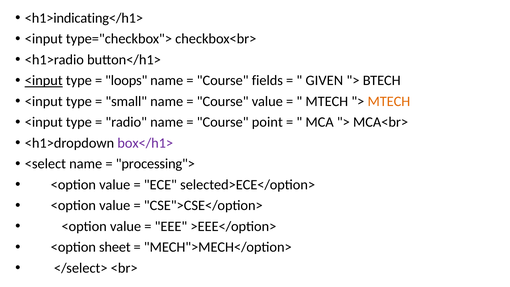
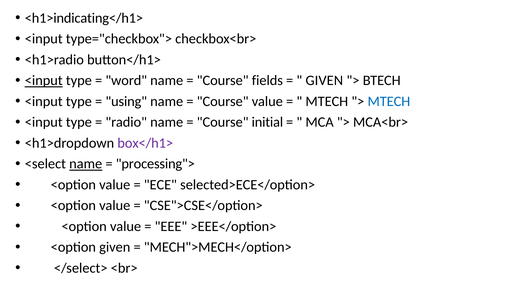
loops: loops -> word
small: small -> using
MTECH at (389, 101) colour: orange -> blue
point: point -> initial
name at (86, 164) underline: none -> present
<option sheet: sheet -> given
